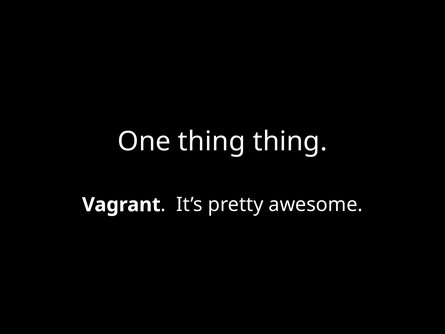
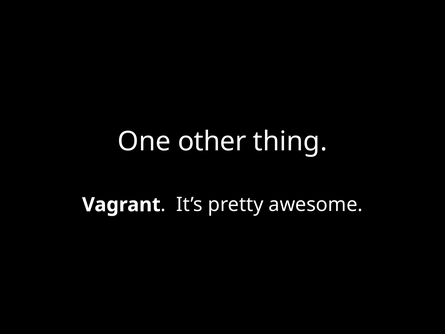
One thing: thing -> other
